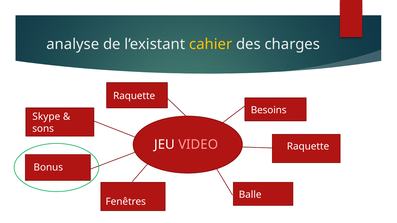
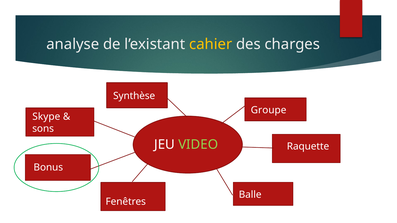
Raquette at (134, 96): Raquette -> Synthèse
Besoins: Besoins -> Groupe
VIDEO colour: pink -> light green
